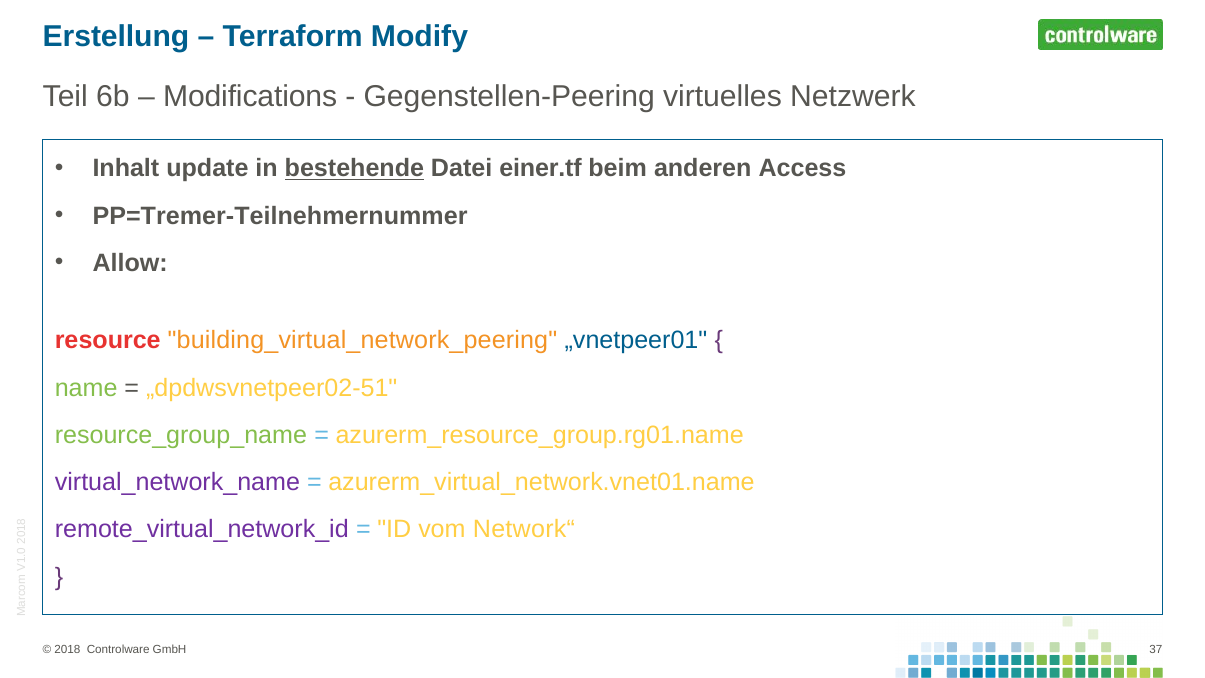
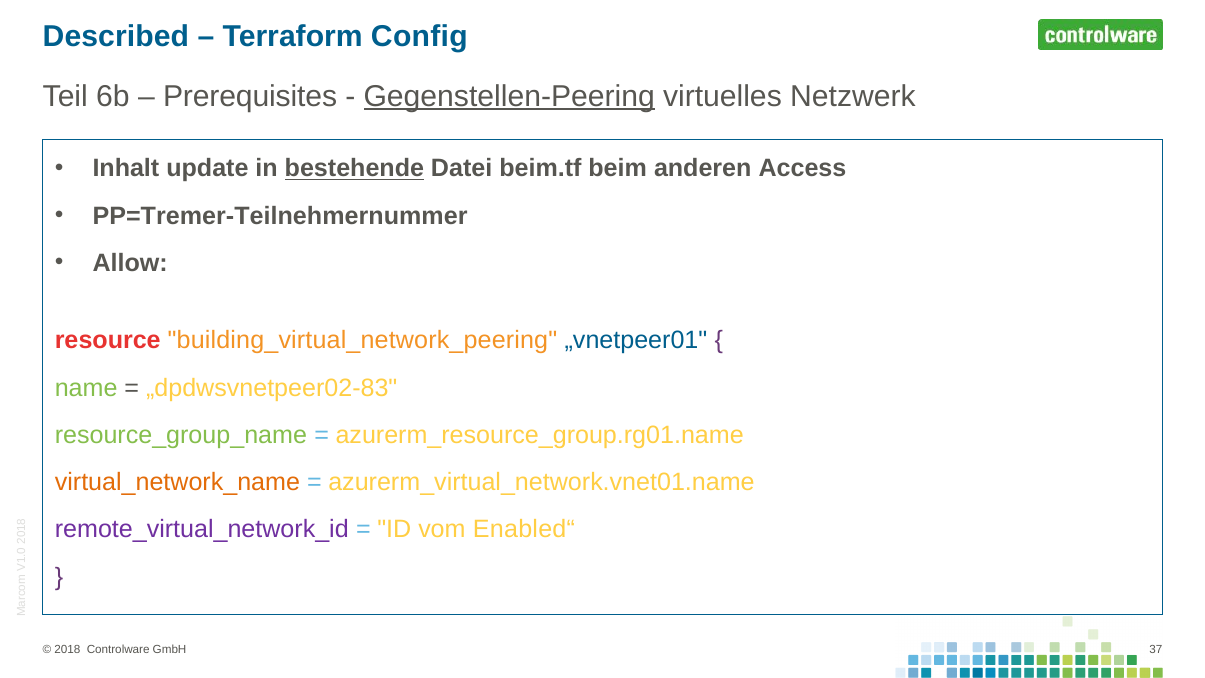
Erstellung: Erstellung -> Described
Modify: Modify -> Config
Modifications: Modifications -> Prerequisites
Gegenstellen-Peering underline: none -> present
einer.tf: einer.tf -> beim.tf
„dpdwsvnetpeer02-51: „dpdwsvnetpeer02-51 -> „dpdwsvnetpeer02-83
virtual_network_name colour: purple -> orange
Network“: Network“ -> Enabled“
